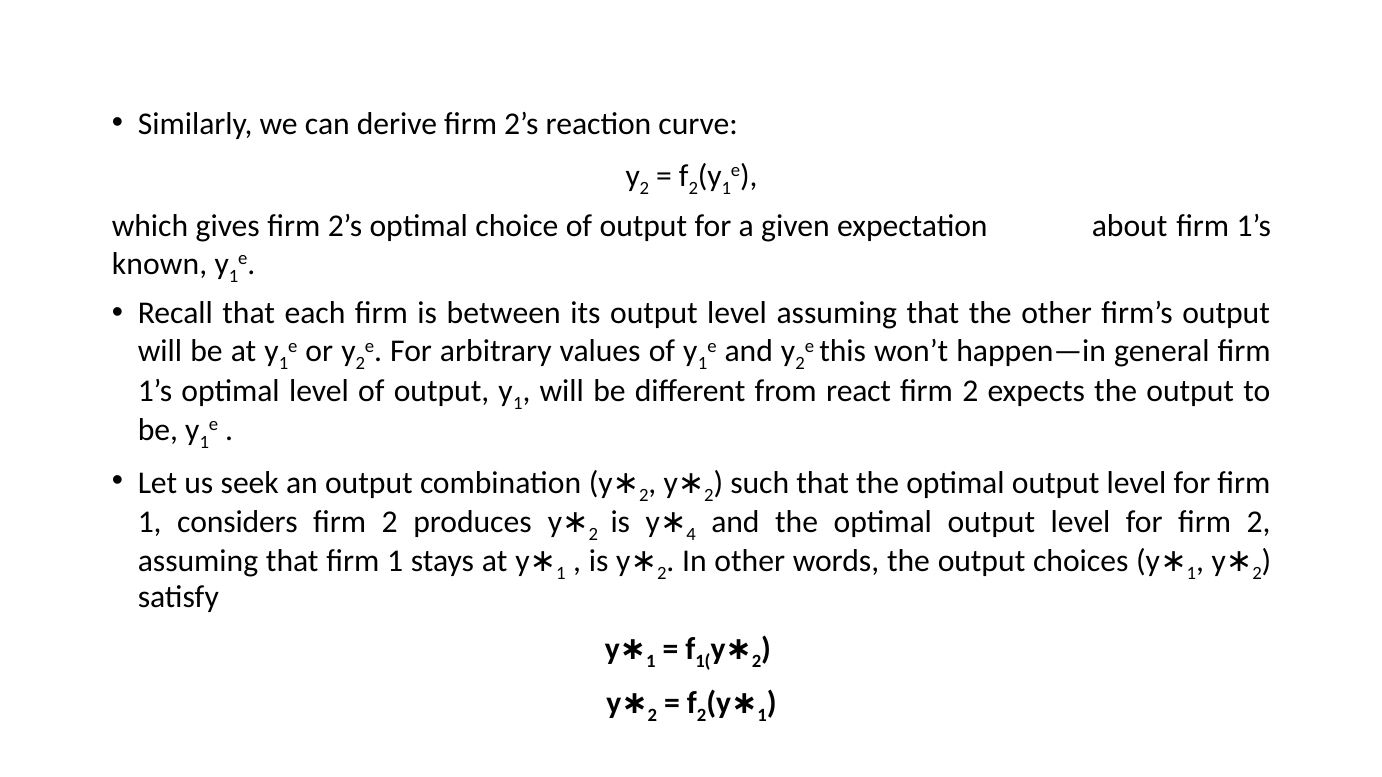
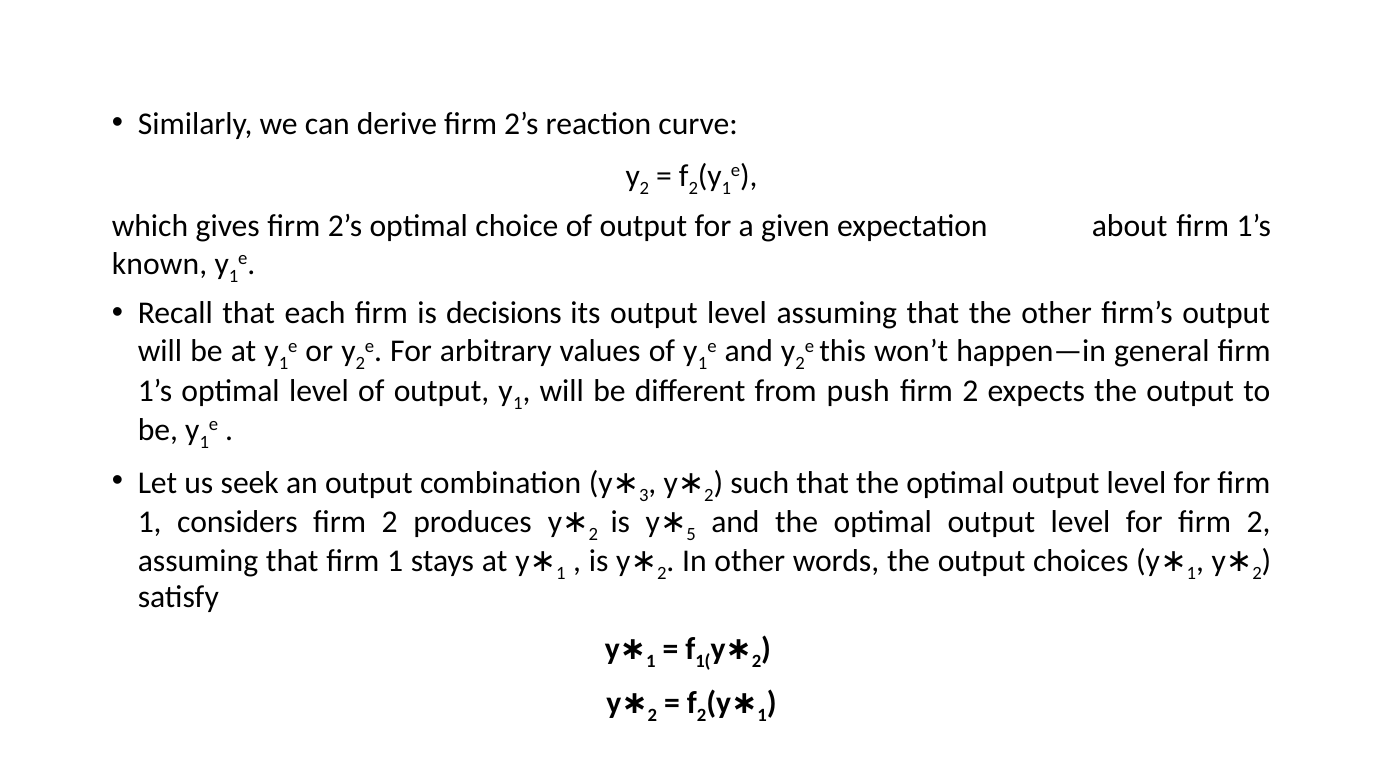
between: between -> decisions
react: react -> push
2 at (644, 496): 2 -> 3
4: 4 -> 5
